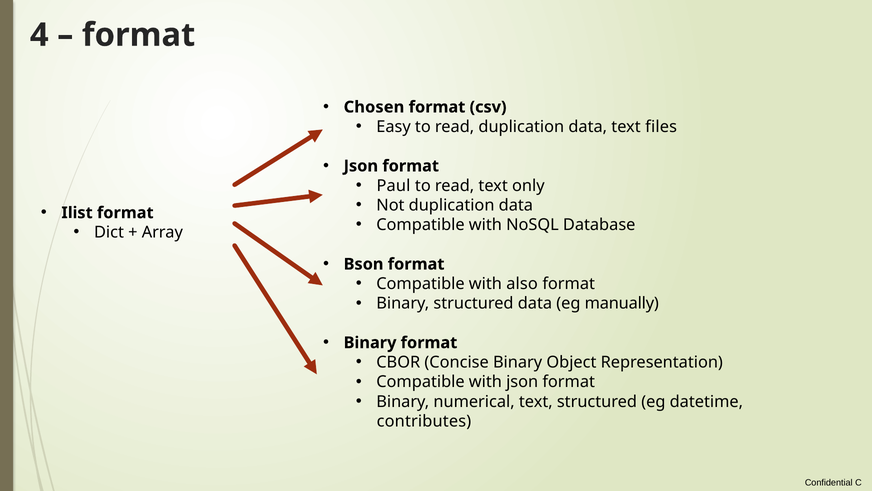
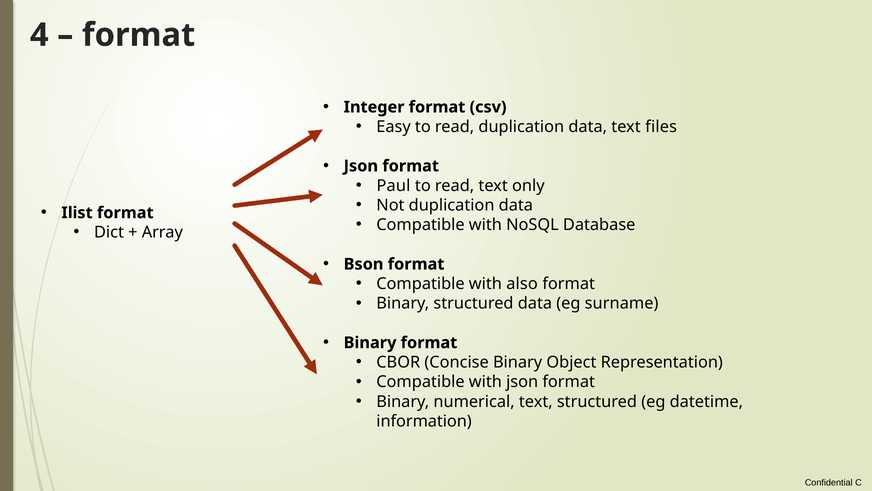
Chosen: Chosen -> Integer
manually: manually -> surname
contributes: contributes -> information
